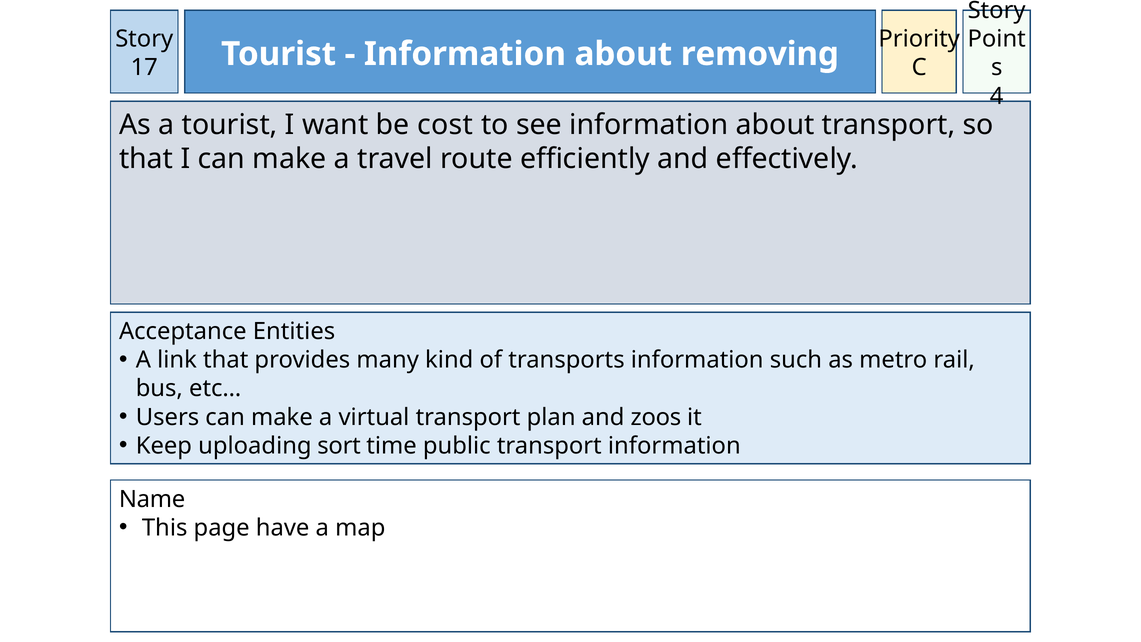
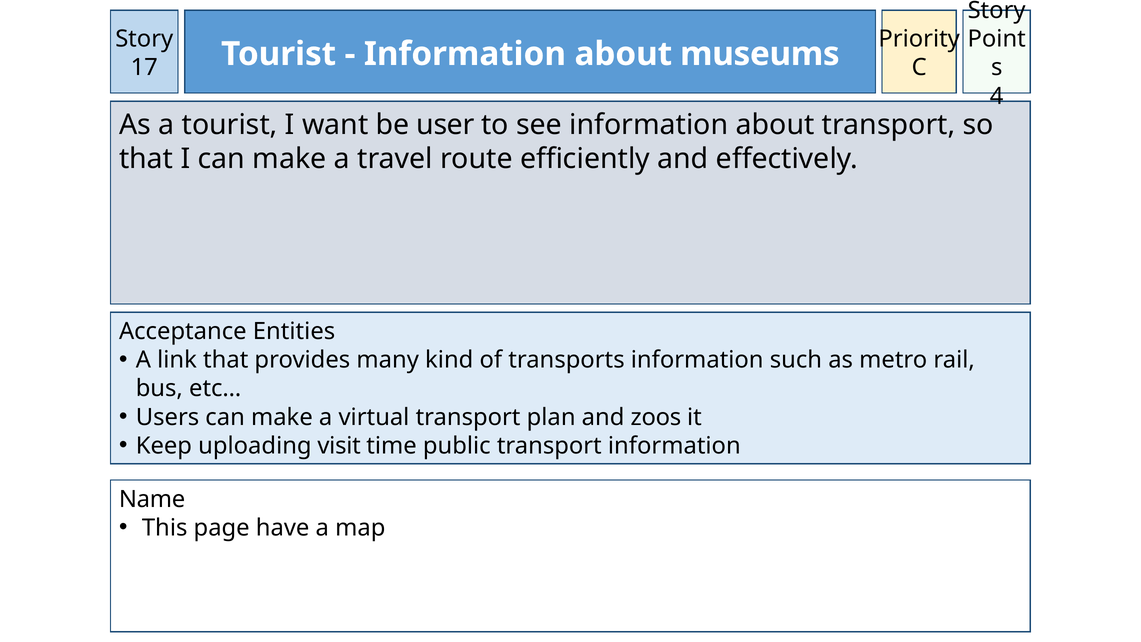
removing: removing -> museums
cost: cost -> user
sort: sort -> visit
